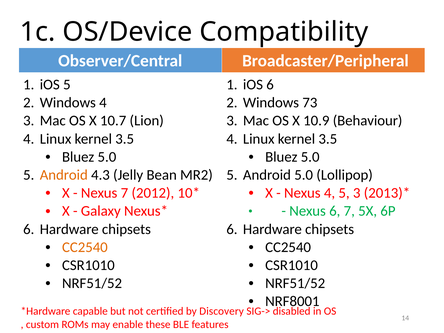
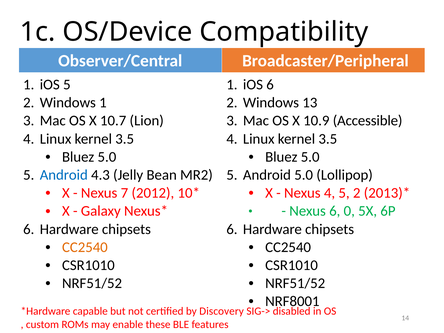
Windows 4: 4 -> 1
73: 73 -> 13
Behaviour: Behaviour -> Accessible
Android at (64, 175) colour: orange -> blue
4 5 3: 3 -> 2
6 7: 7 -> 0
